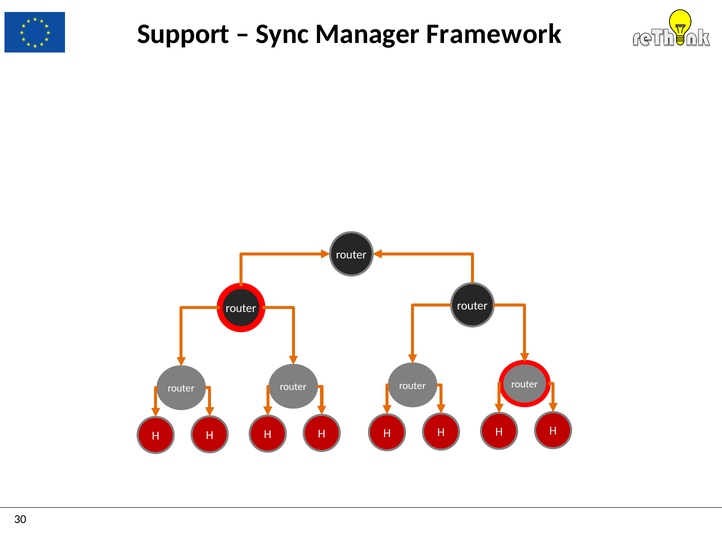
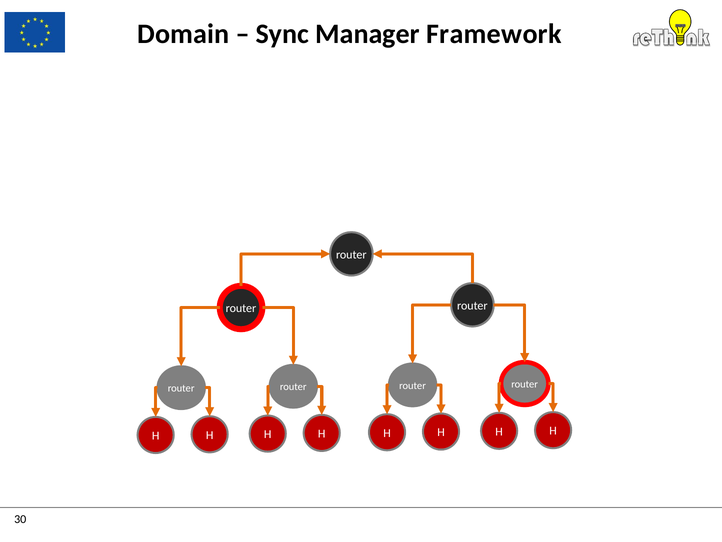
Support: Support -> Domain
